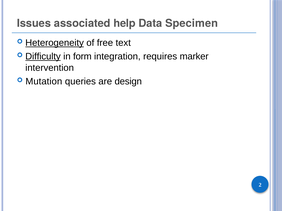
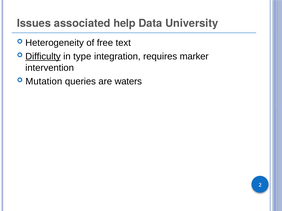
Specimen: Specimen -> University
Heterogeneity underline: present -> none
form: form -> type
design: design -> waters
